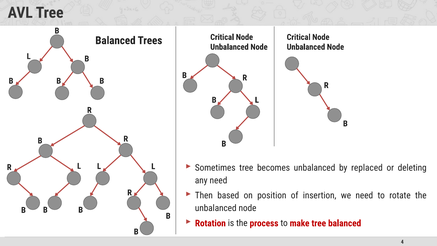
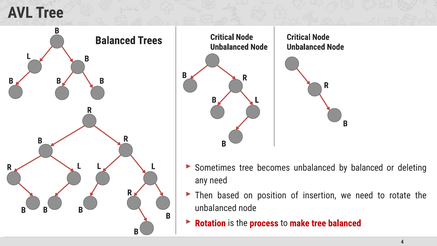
by replaced: replaced -> balanced
